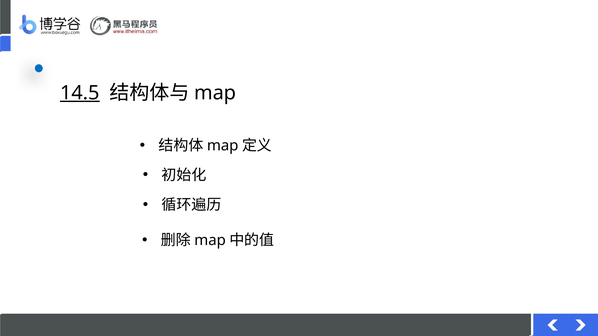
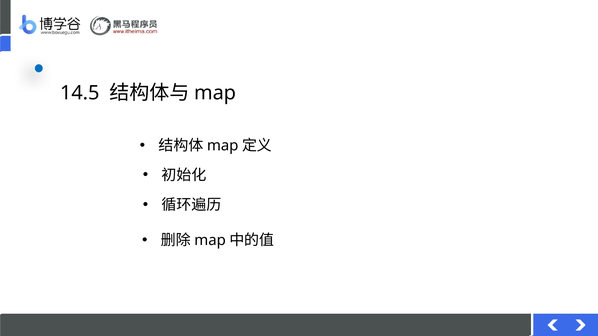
14.5 underline: present -> none
